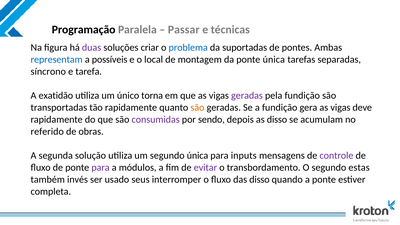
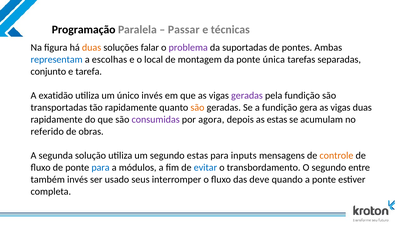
duas at (92, 48) colour: purple -> orange
criar: criar -> falar
problema colour: blue -> purple
possíveis: possíveis -> escolhas
síncrono: síncrono -> conjunto
único torna: torna -> invés
vigas deve: deve -> duas
sendo: sendo -> agora
as disso: disso -> estas
segundo única: única -> estas
controle colour: purple -> orange
para at (101, 168) colour: purple -> blue
evitar colour: purple -> blue
estas: estas -> entre
das disso: disso -> deve
